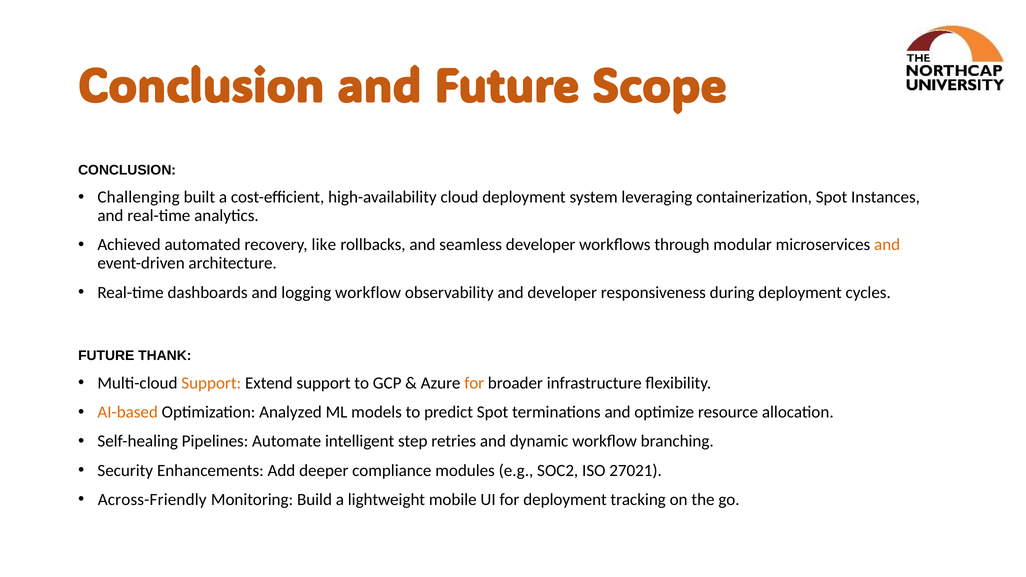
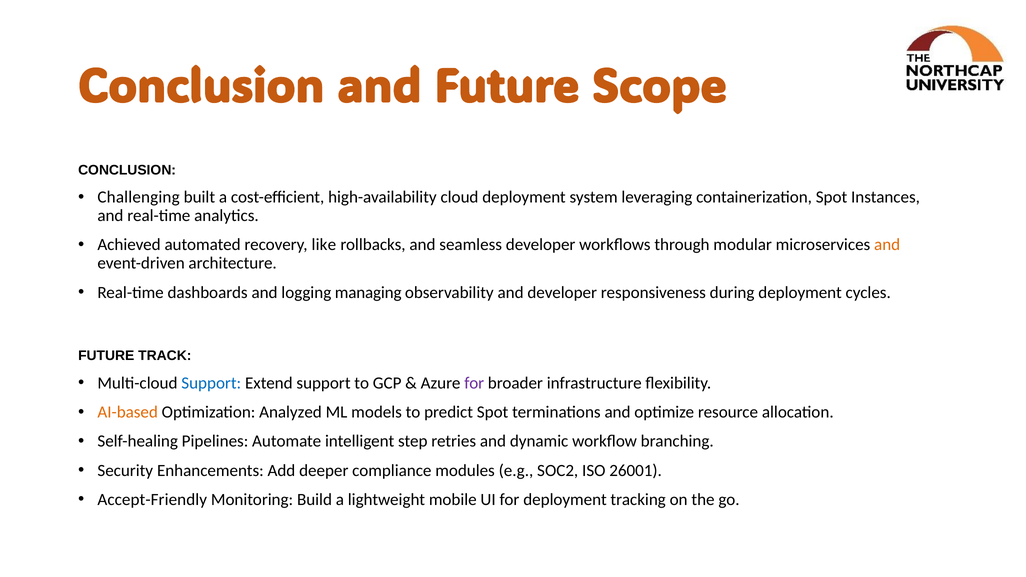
logging workflow: workflow -> managing
THANK: THANK -> TRACK
Support at (211, 383) colour: orange -> blue
for at (474, 383) colour: orange -> purple
27021: 27021 -> 26001
Across-Friendly: Across-Friendly -> Accept-Friendly
